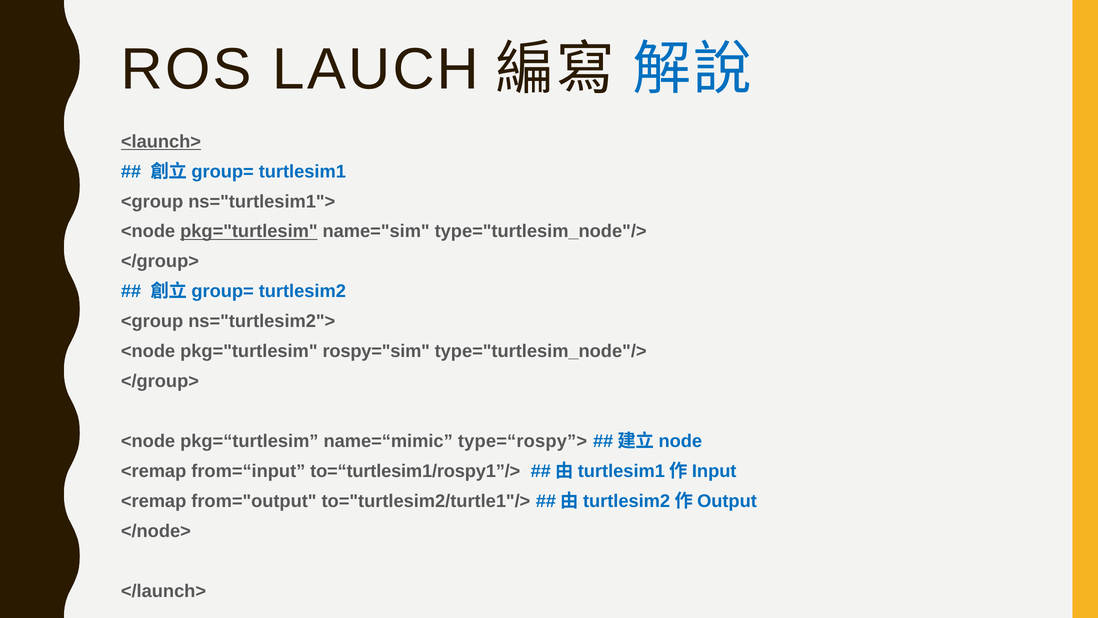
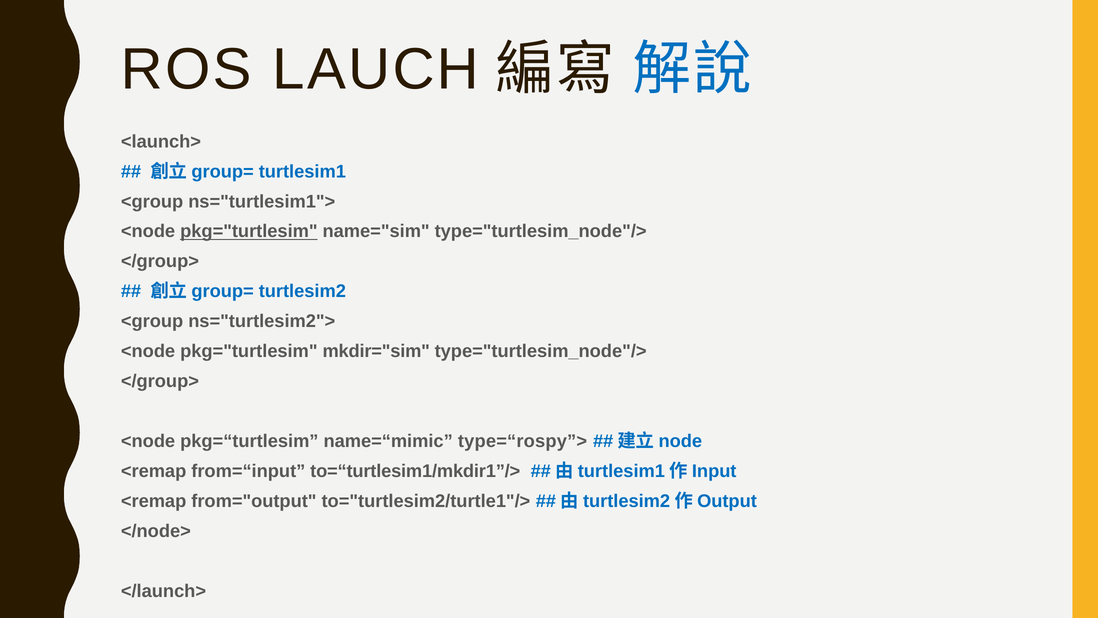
<launch> underline: present -> none
rospy="sim: rospy="sim -> mkdir="sim
to=“turtlesim1/rospy1”/>: to=“turtlesim1/rospy1”/> -> to=“turtlesim1/mkdir1”/>
